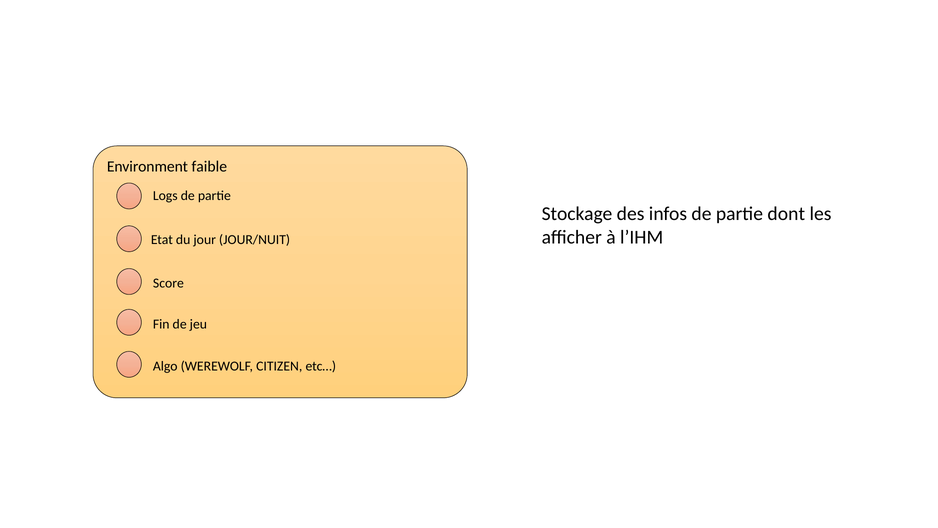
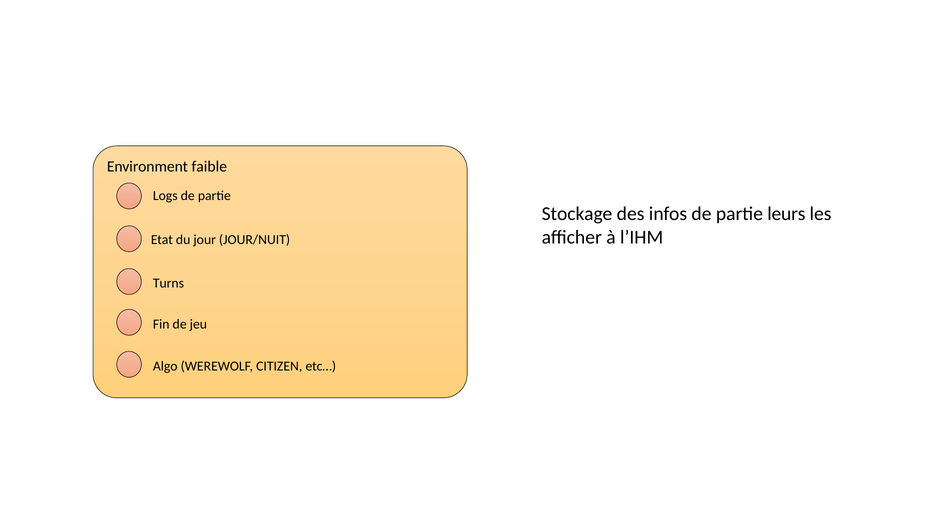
dont: dont -> leurs
Score: Score -> Turns
